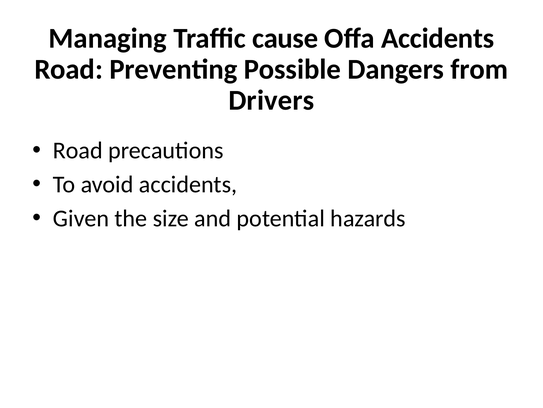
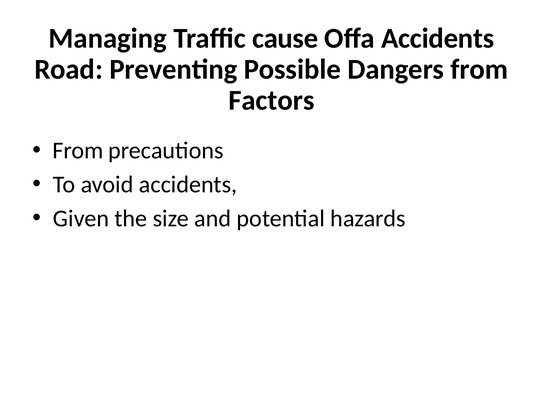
Drivers: Drivers -> Factors
Road at (78, 150): Road -> From
